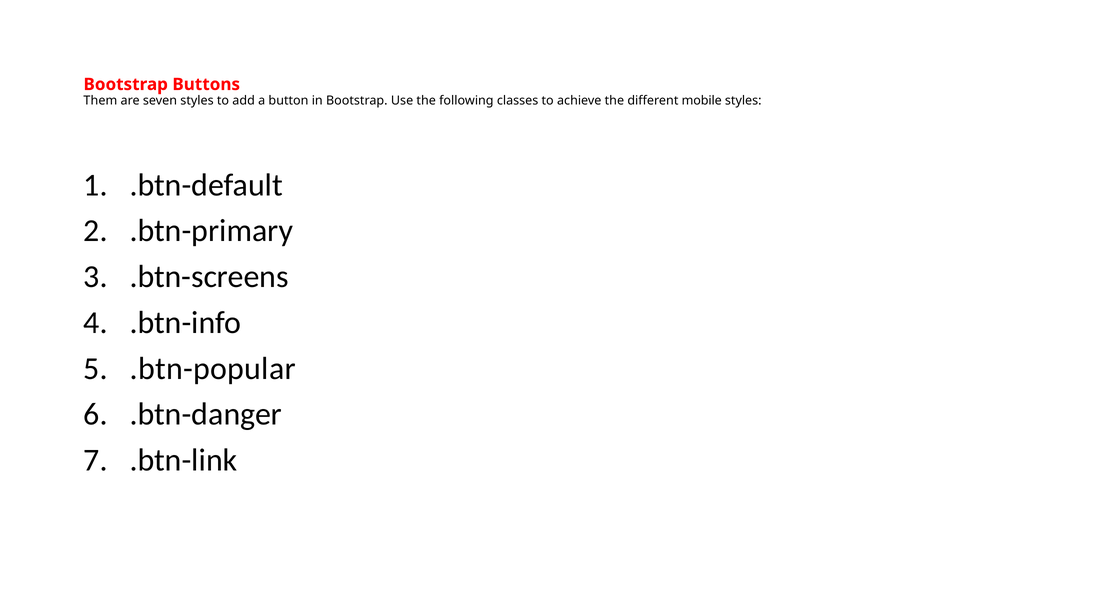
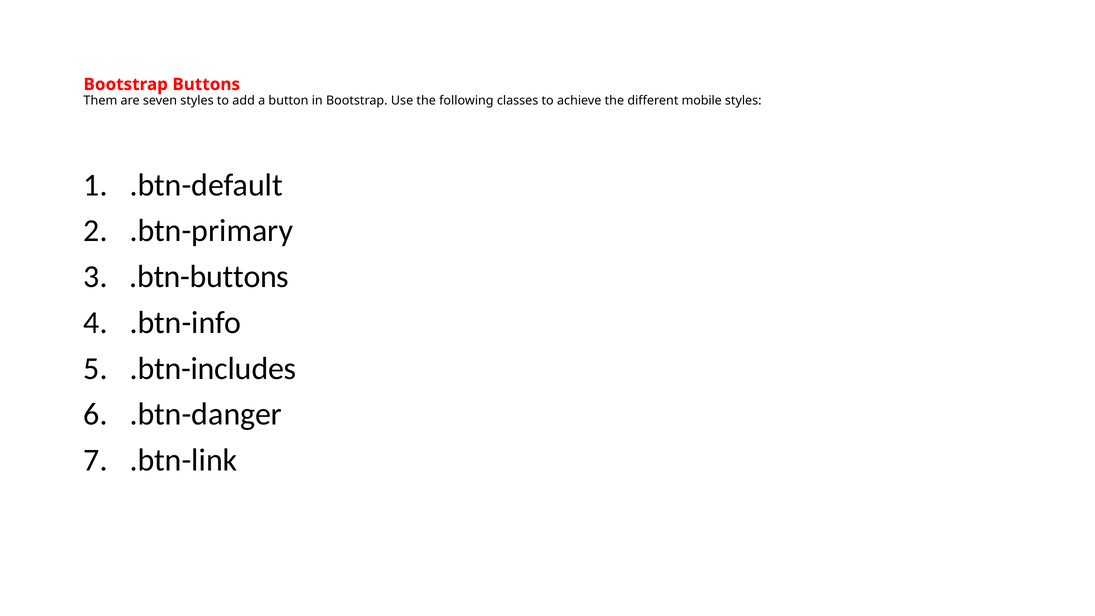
.btn-screens: .btn-screens -> .btn-buttons
.btn-popular: .btn-popular -> .btn-includes
